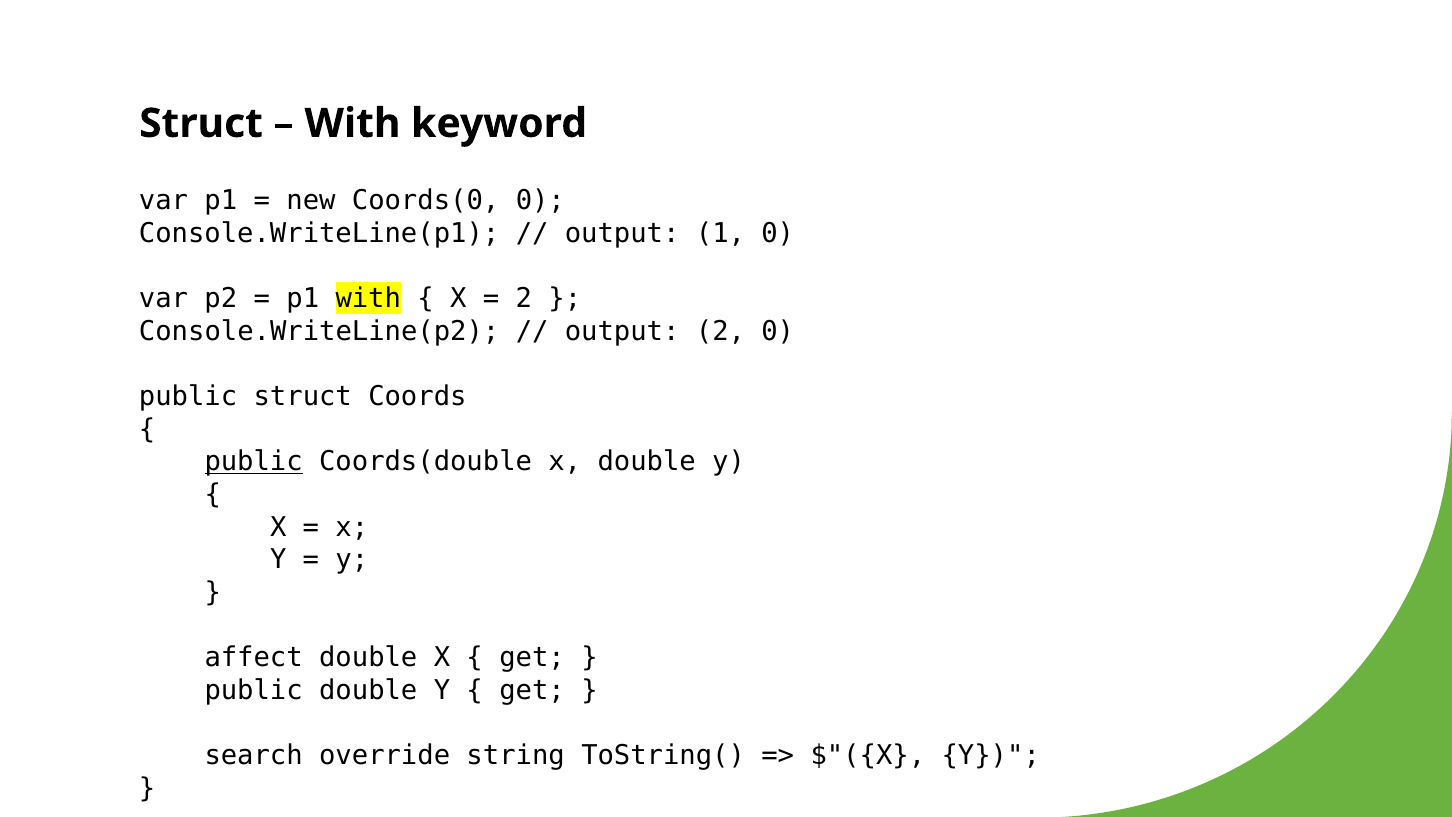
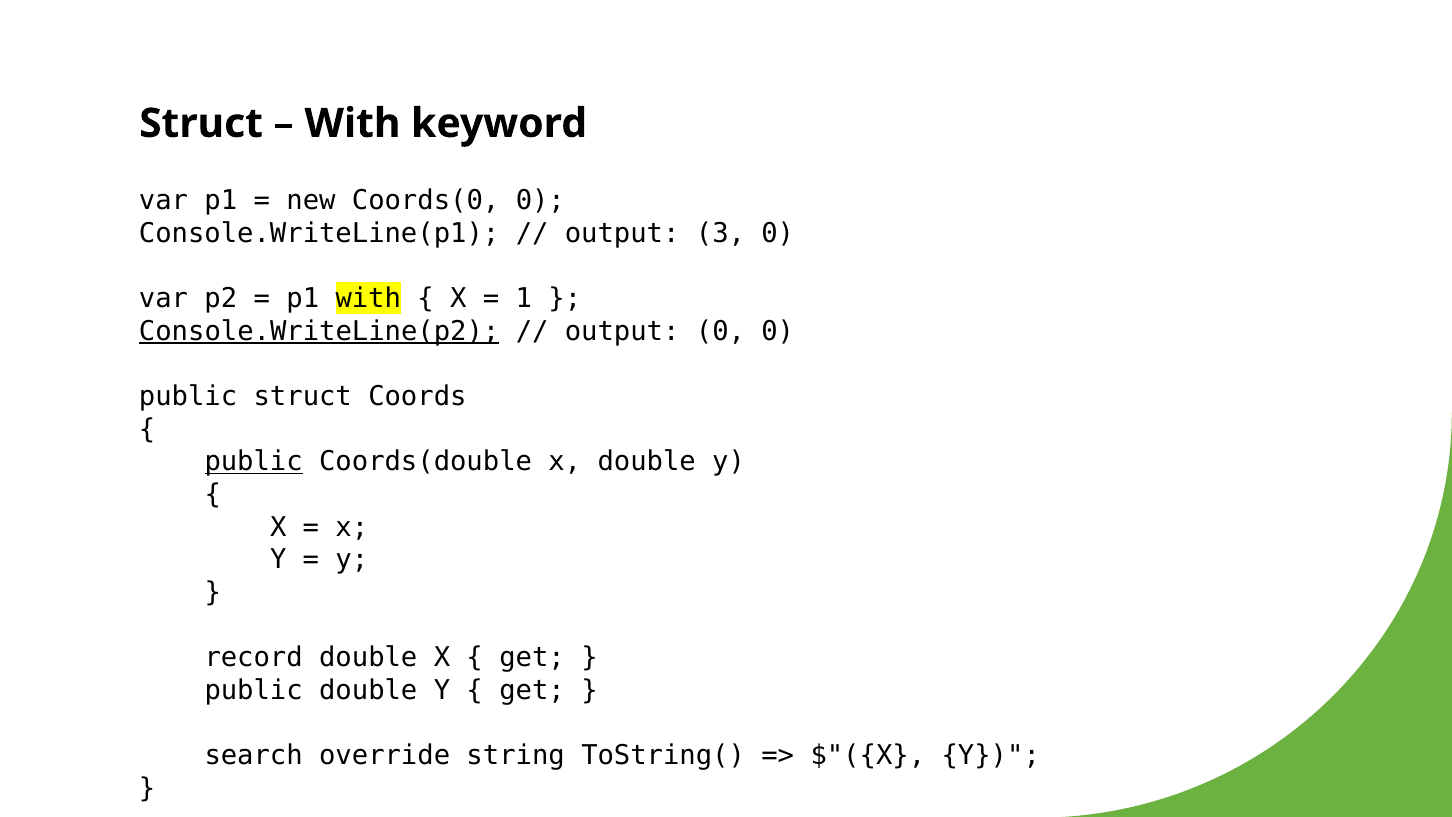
1: 1 -> 3
2 at (524, 298): 2 -> 1
Console.WriteLine(p2 underline: none -> present
output 2: 2 -> 0
affect: affect -> record
